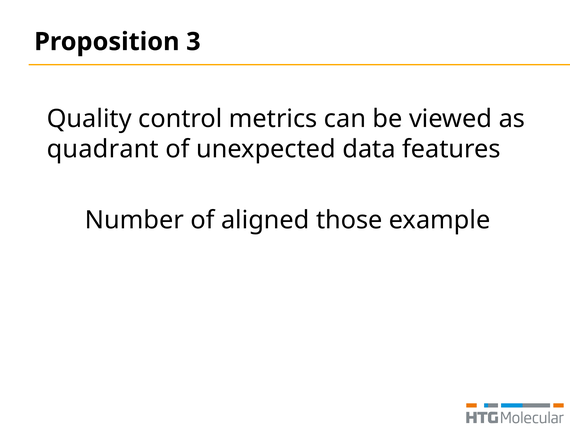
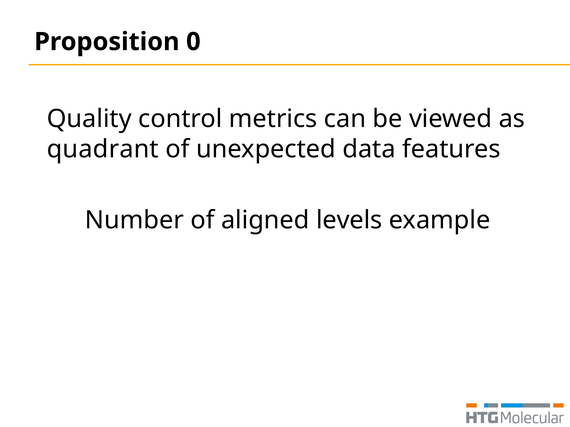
3: 3 -> 0
those: those -> levels
